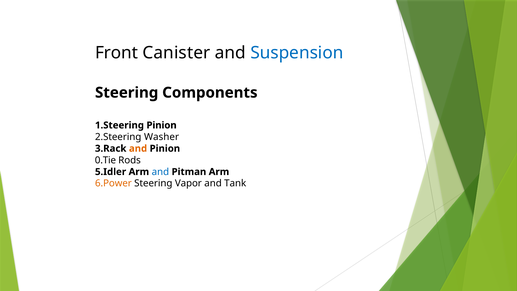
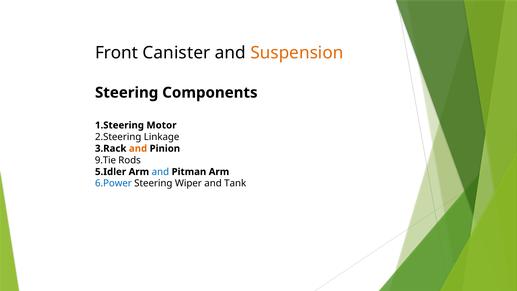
Suspension colour: blue -> orange
Pinion at (162, 125): Pinion -> Motor
Washer: Washer -> Linkage
0.Tie: 0.Tie -> 9.Tie
6.Power colour: orange -> blue
Vapor: Vapor -> Wiper
